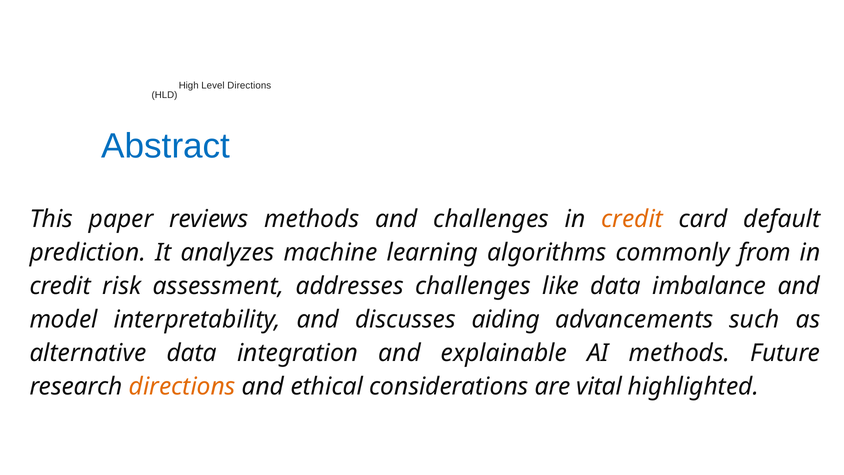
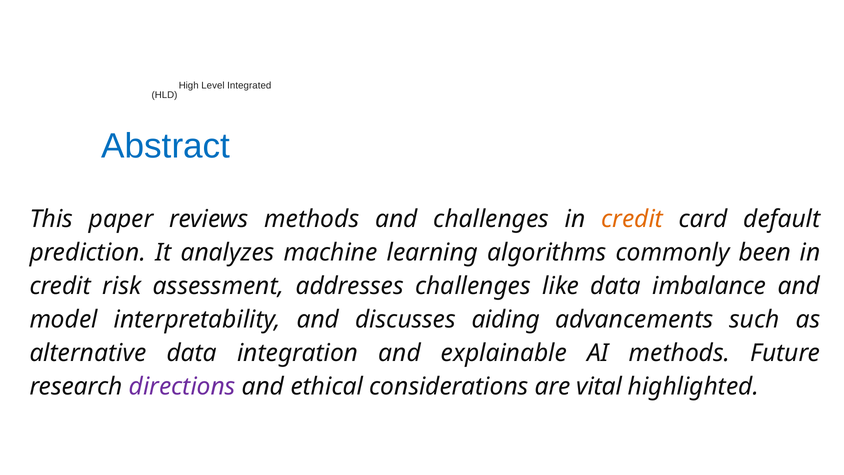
Level Directions: Directions -> Integrated
from: from -> been
directions at (182, 386) colour: orange -> purple
